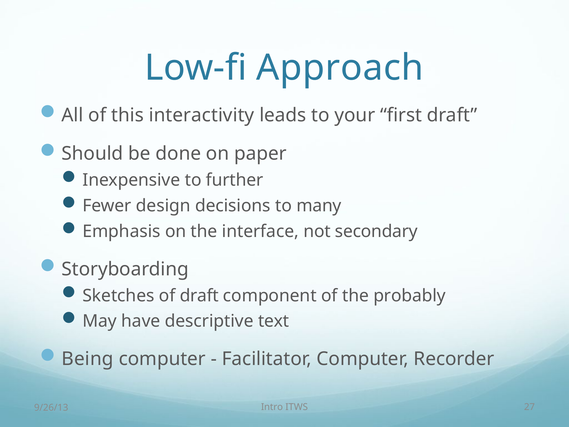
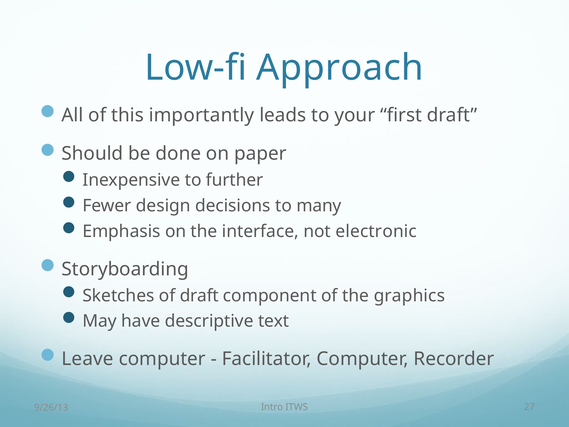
interactivity: interactivity -> importantly
secondary: secondary -> electronic
probably: probably -> graphics
Being: Being -> Leave
